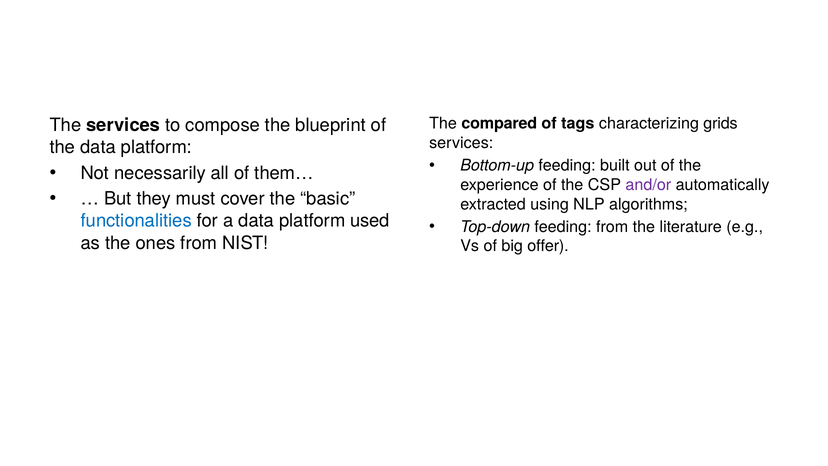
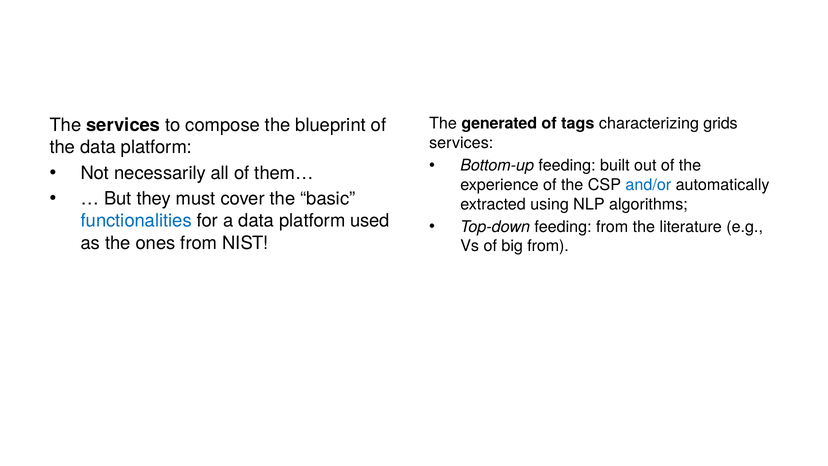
compared: compared -> generated
and/or colour: purple -> blue
big offer: offer -> from
